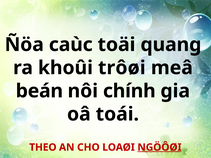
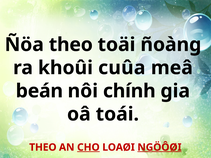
Ñöa caùc: caùc -> theo
quang: quang -> ñoàng
trôøi: trôøi -> cuûa
CHO underline: none -> present
